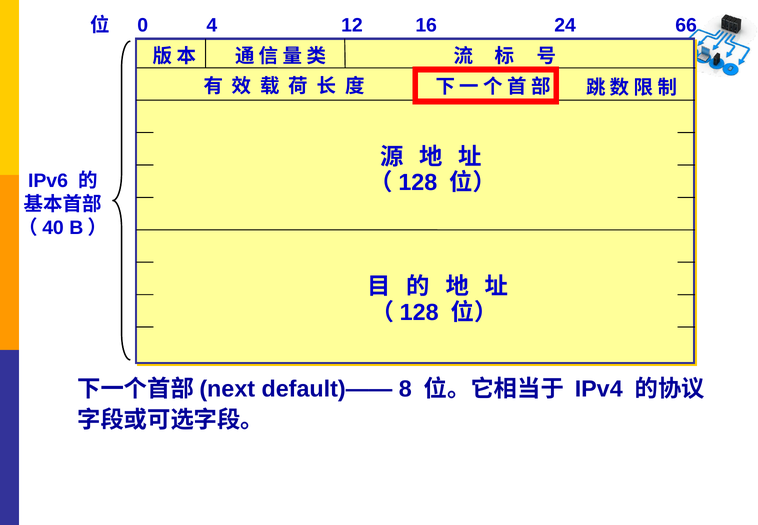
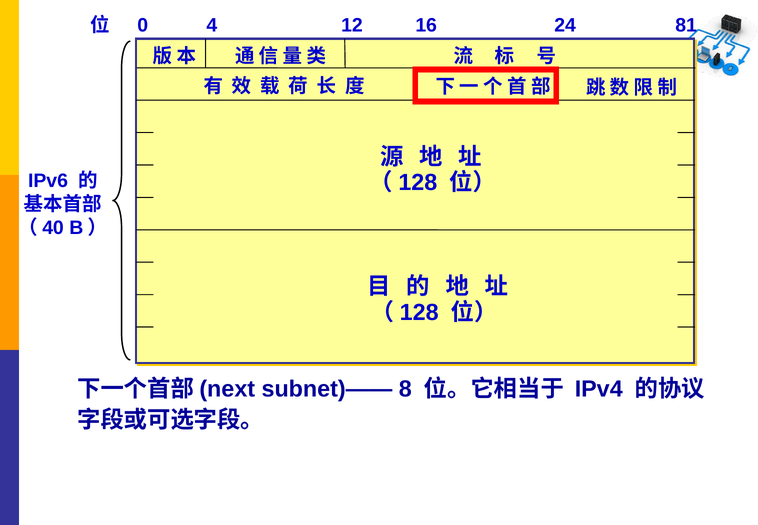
66: 66 -> 81
default)——: default)—— -> subnet)——
